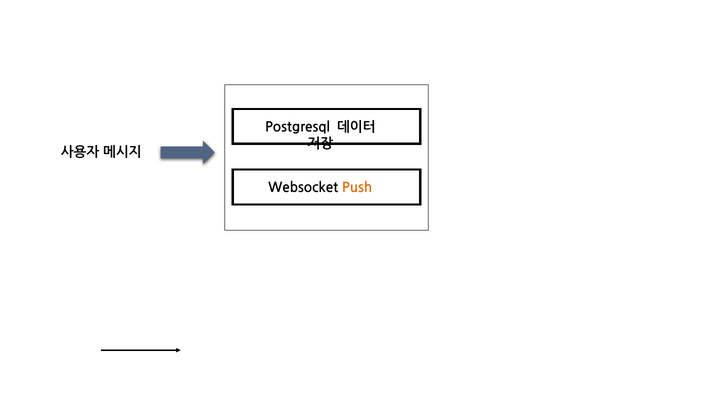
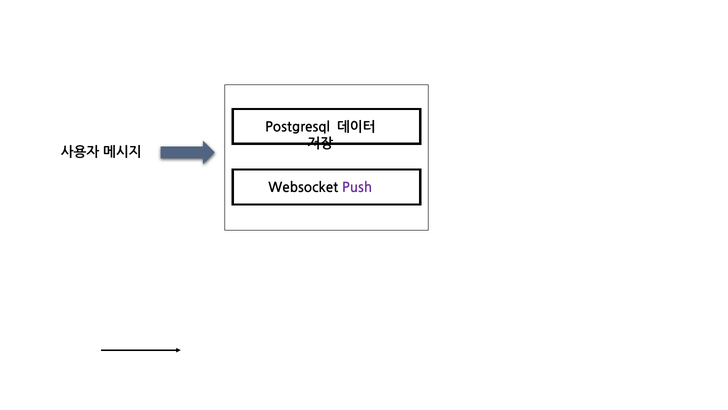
Push colour: orange -> purple
